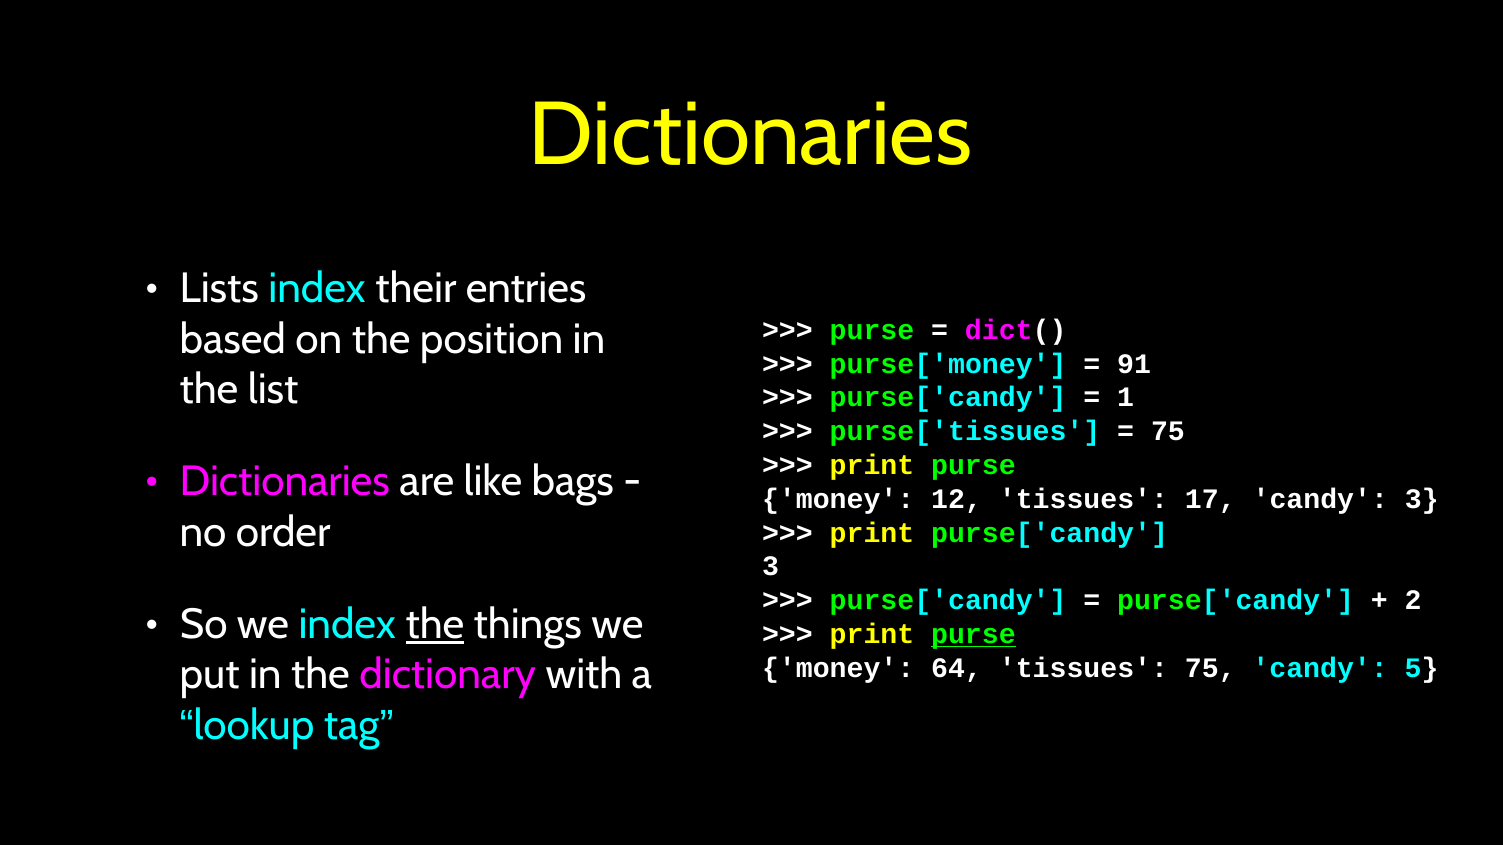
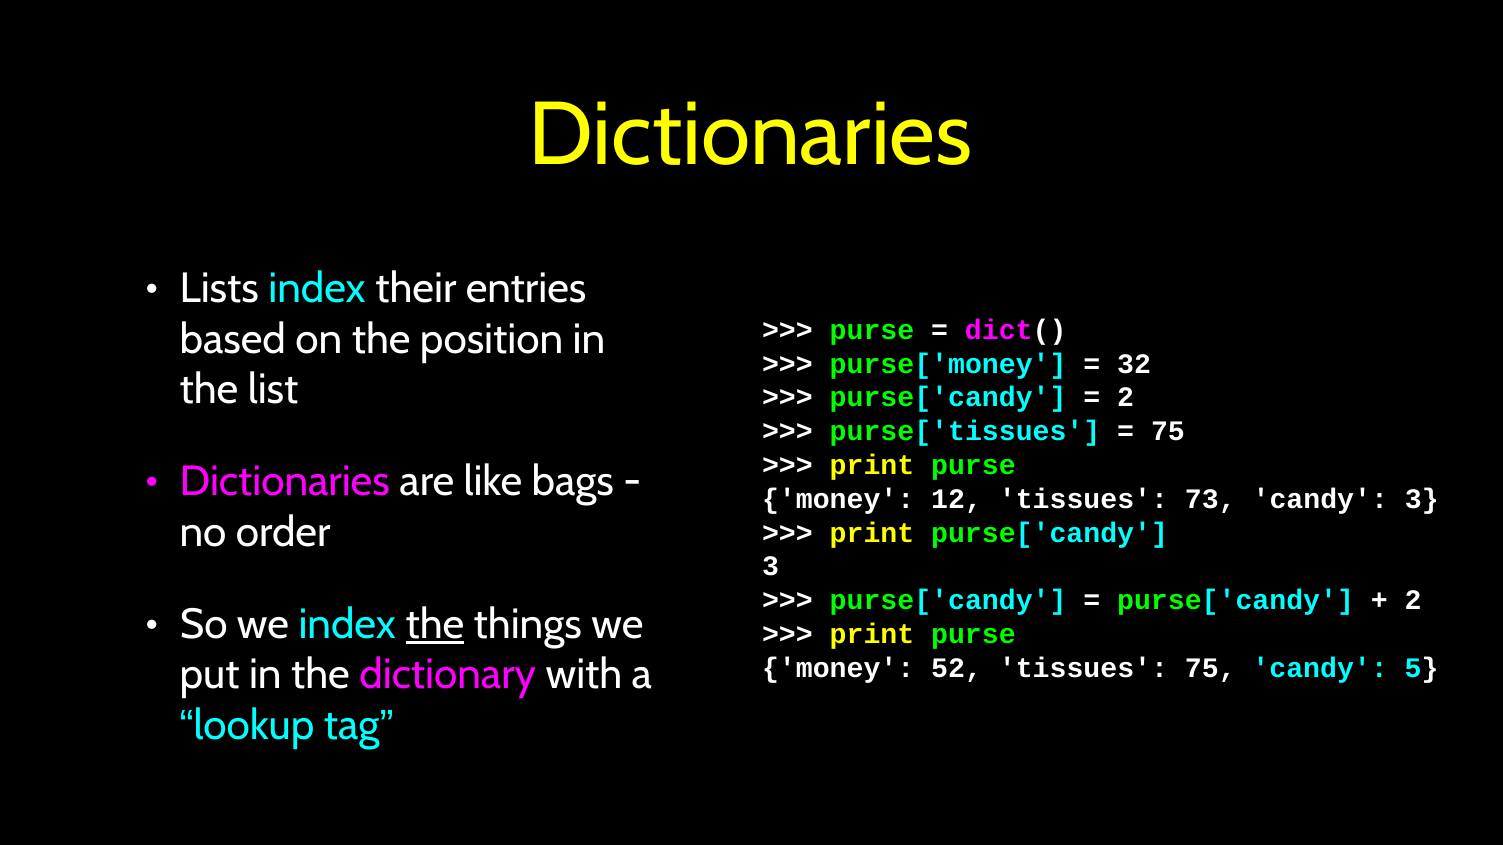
91: 91 -> 32
1 at (1126, 398): 1 -> 2
17: 17 -> 73
purse at (973, 635) underline: present -> none
64: 64 -> 52
